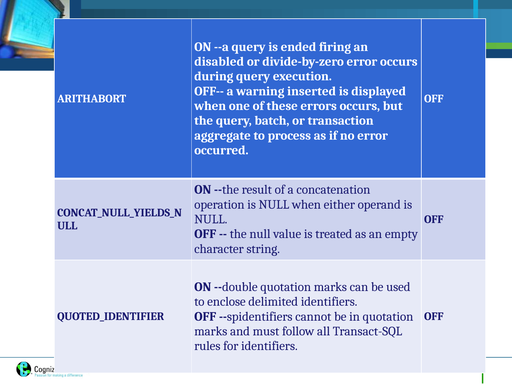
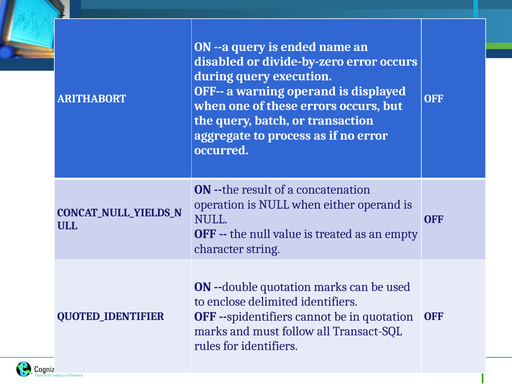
firing: firing -> name
warning inserted: inserted -> operand
